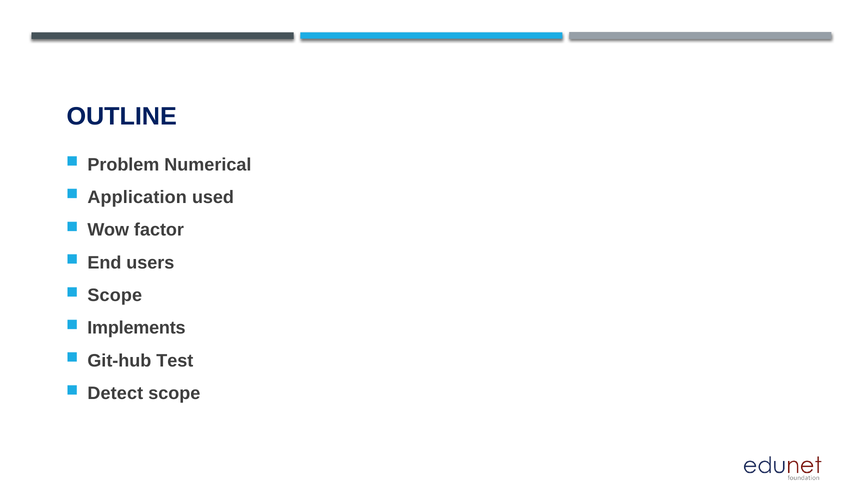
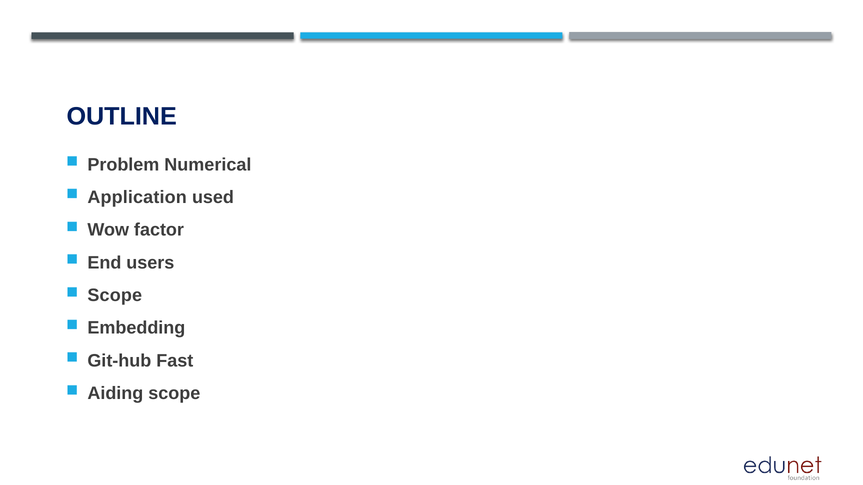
Implements: Implements -> Embedding
Test: Test -> Fast
Detect: Detect -> Aiding
